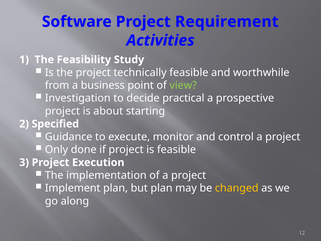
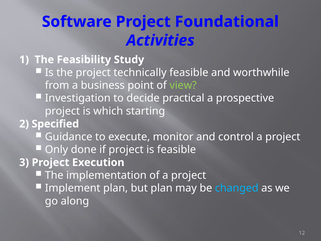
Requirement: Requirement -> Foundational
about: about -> which
changed colour: yellow -> light blue
